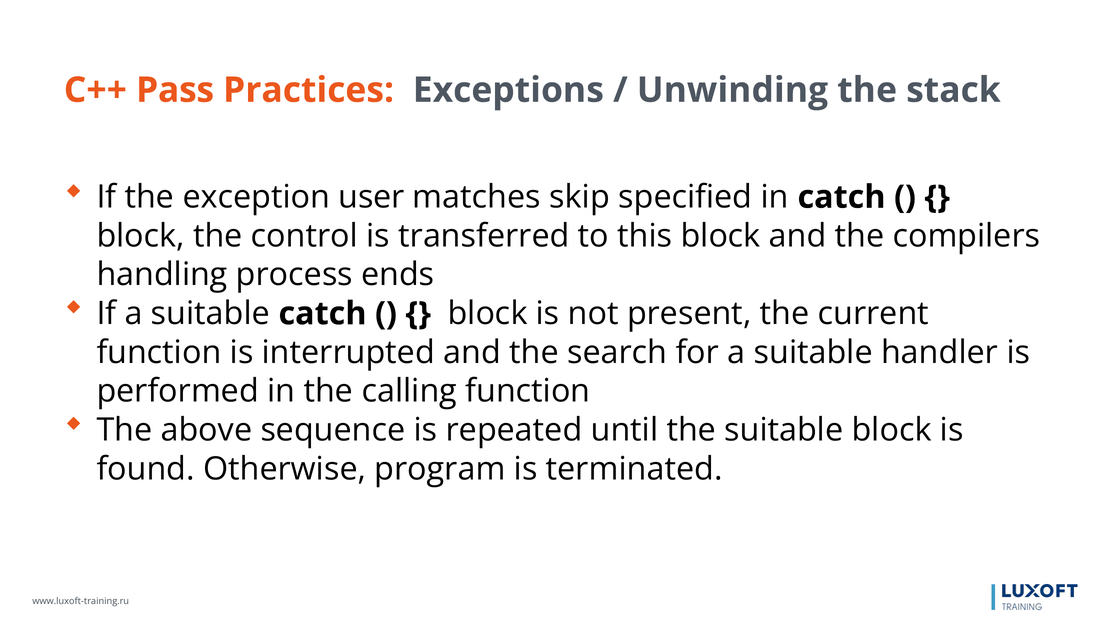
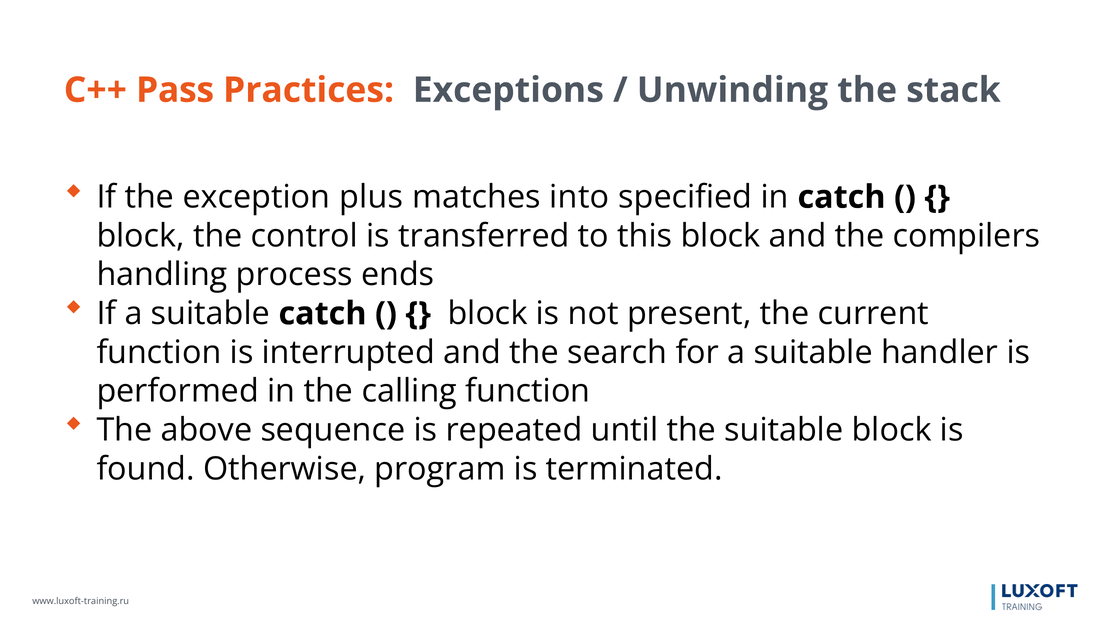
user: user -> plus
skip: skip -> into
